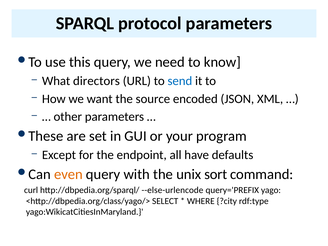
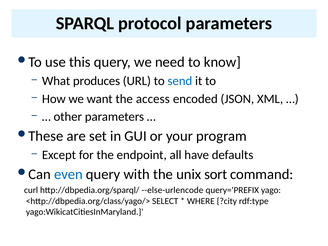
directors: directors -> produces
source: source -> access
even colour: orange -> blue
